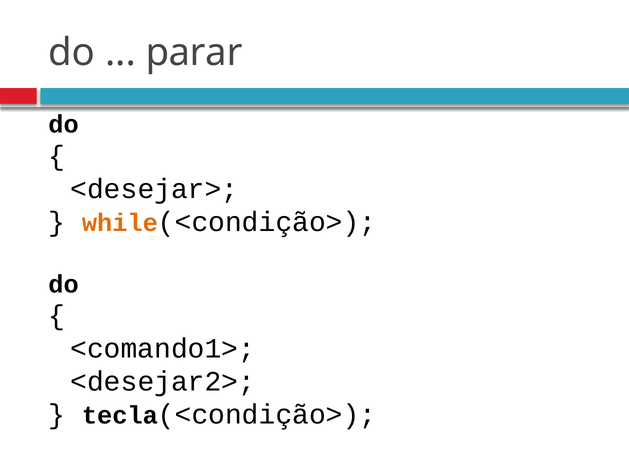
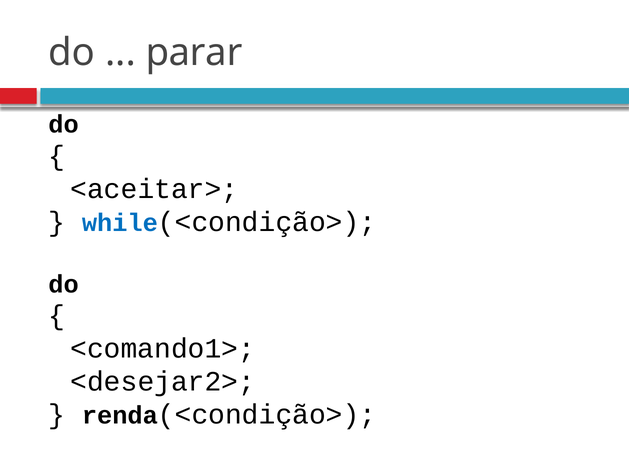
<desejar>: <desejar> -> <aceitar>
while colour: orange -> blue
tecla: tecla -> renda
